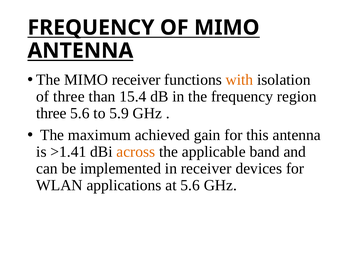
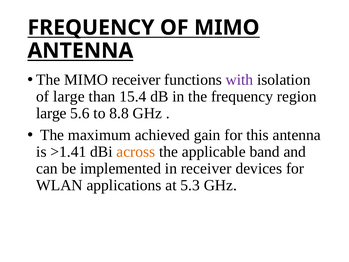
with colour: orange -> purple
of three: three -> large
three at (51, 113): three -> large
5.9: 5.9 -> 8.8
at 5.6: 5.6 -> 5.3
